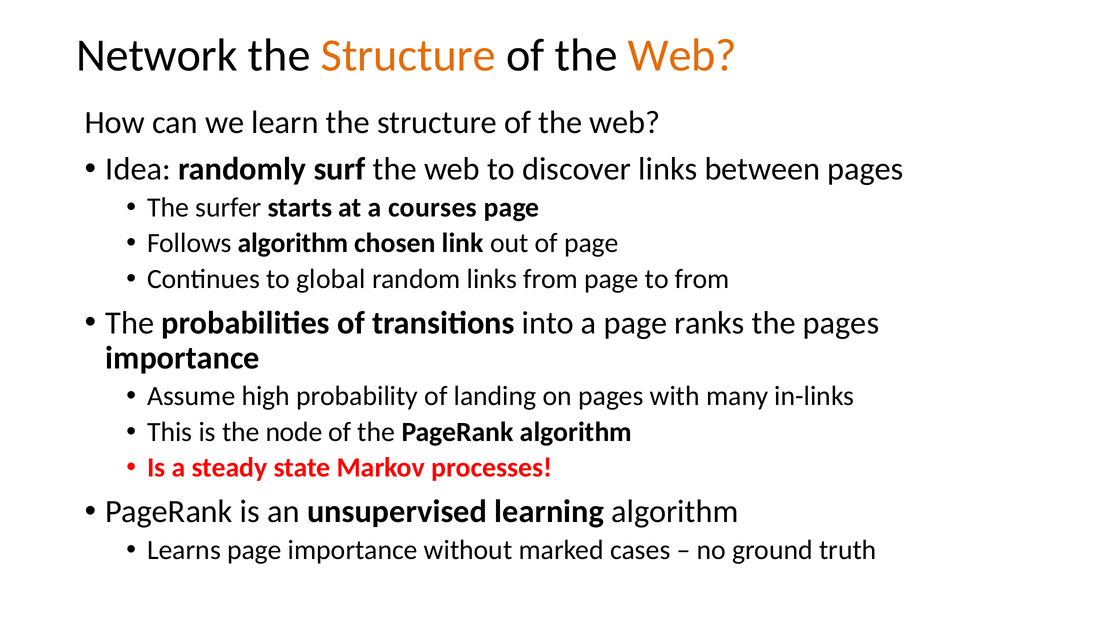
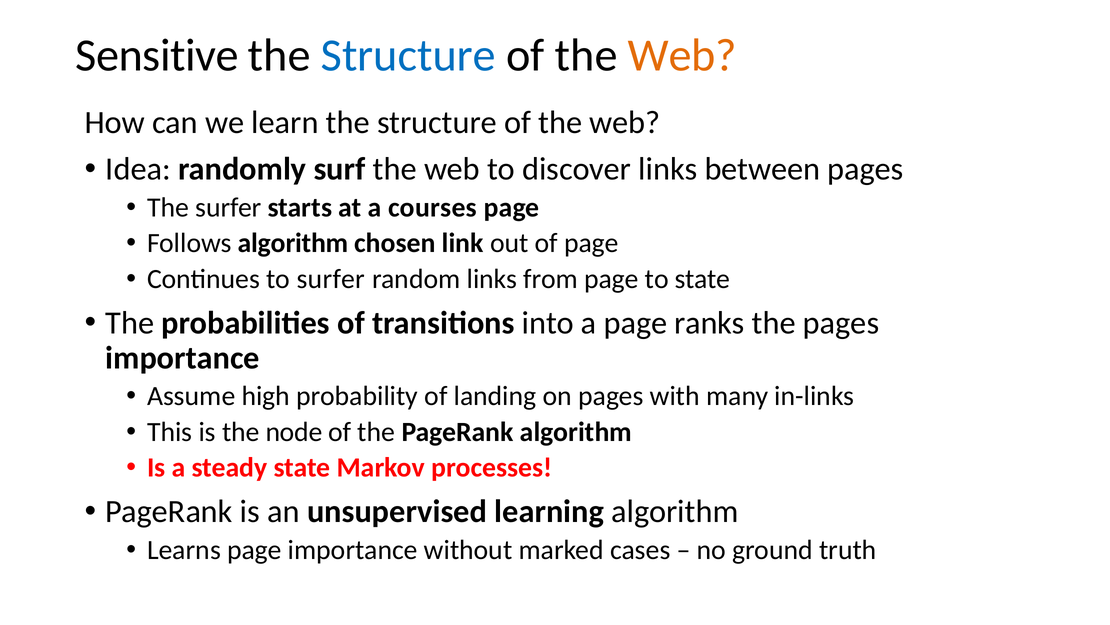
Network: Network -> Sensitive
Structure at (408, 55) colour: orange -> blue
to global: global -> surfer
to from: from -> state
